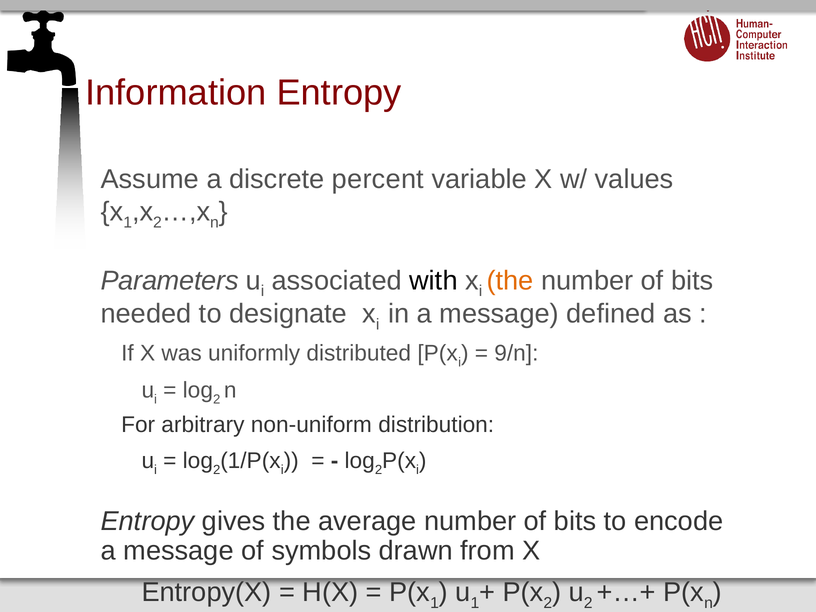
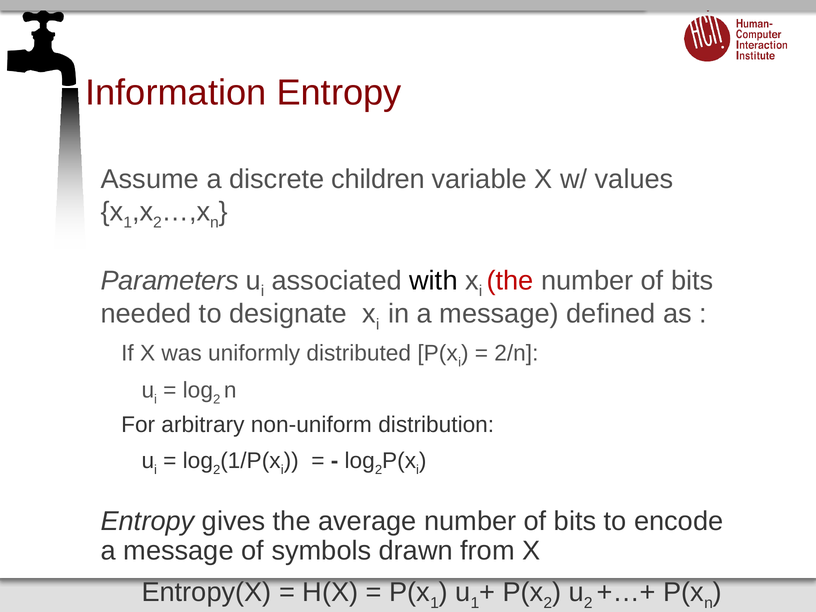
percent: percent -> children
the at (510, 281) colour: orange -> red
9/n: 9/n -> 2/n
